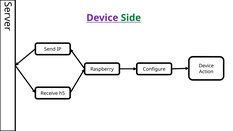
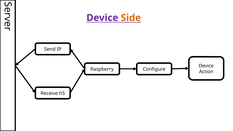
Side colour: green -> orange
